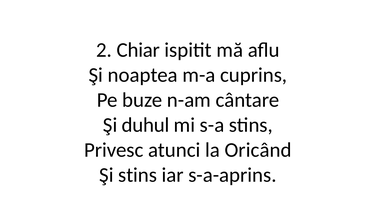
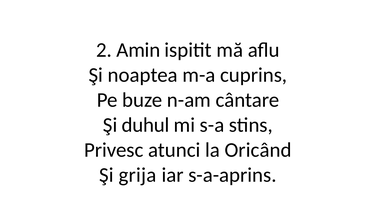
Chiar: Chiar -> Amin
Şi stins: stins -> grija
